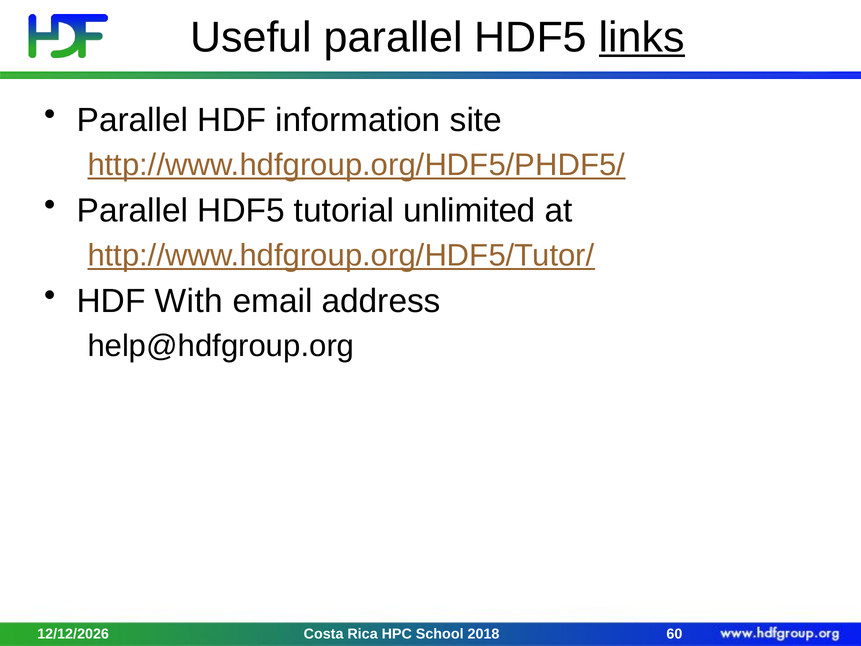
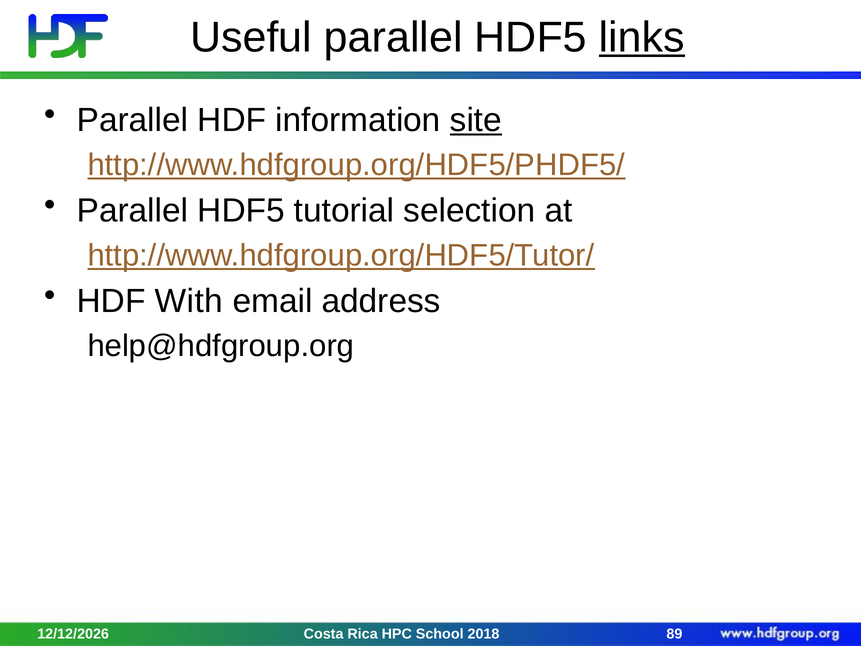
site underline: none -> present
unlimited: unlimited -> selection
60: 60 -> 89
